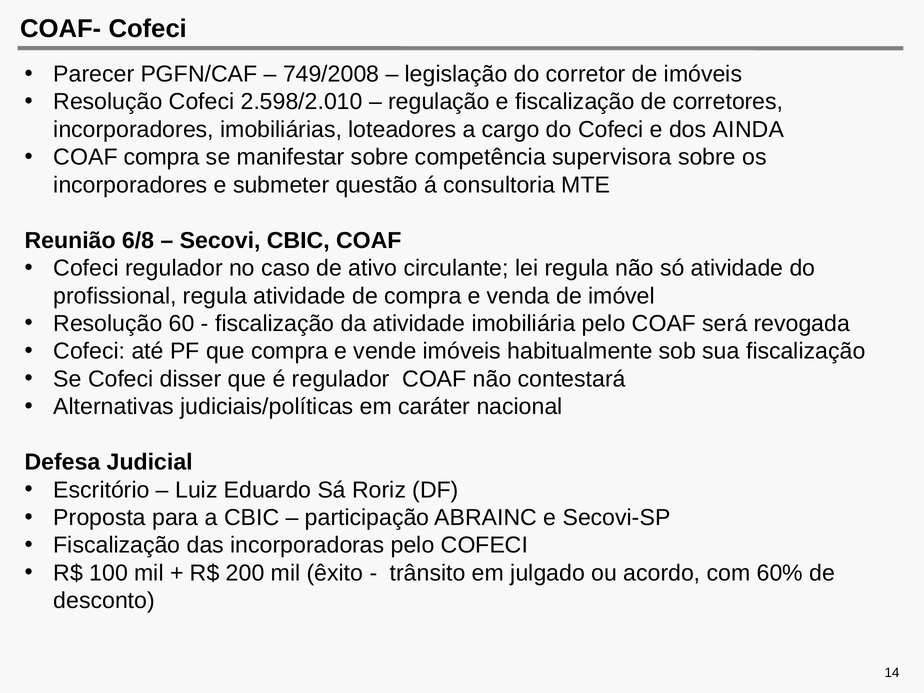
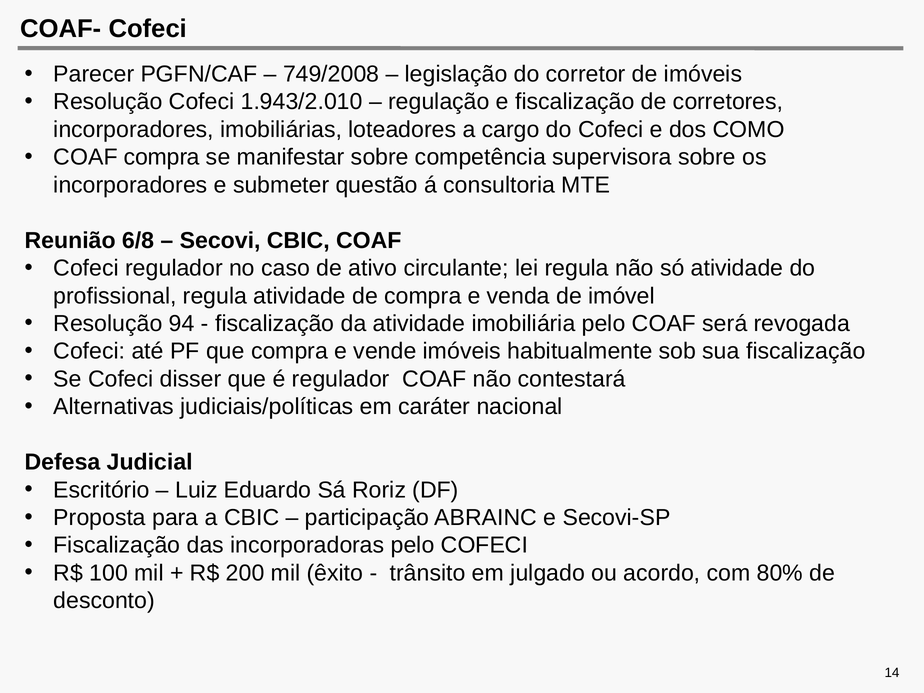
2.598/2.010: 2.598/2.010 -> 1.943/2.010
AINDA: AINDA -> COMO
60: 60 -> 94
60%: 60% -> 80%
